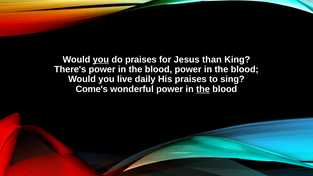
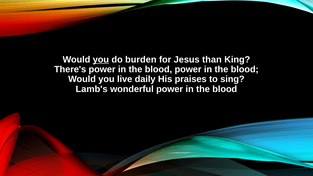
do praises: praises -> burden
Come's: Come's -> Lamb's
the at (203, 89) underline: present -> none
